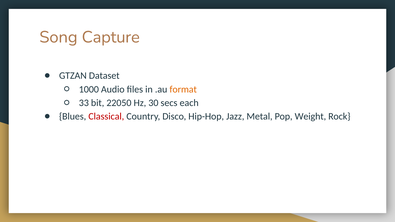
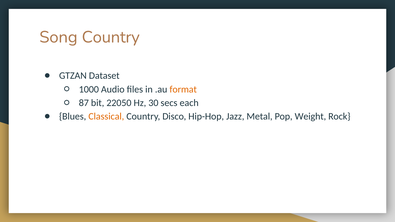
Song Capture: Capture -> Country
33: 33 -> 87
Classical colour: red -> orange
